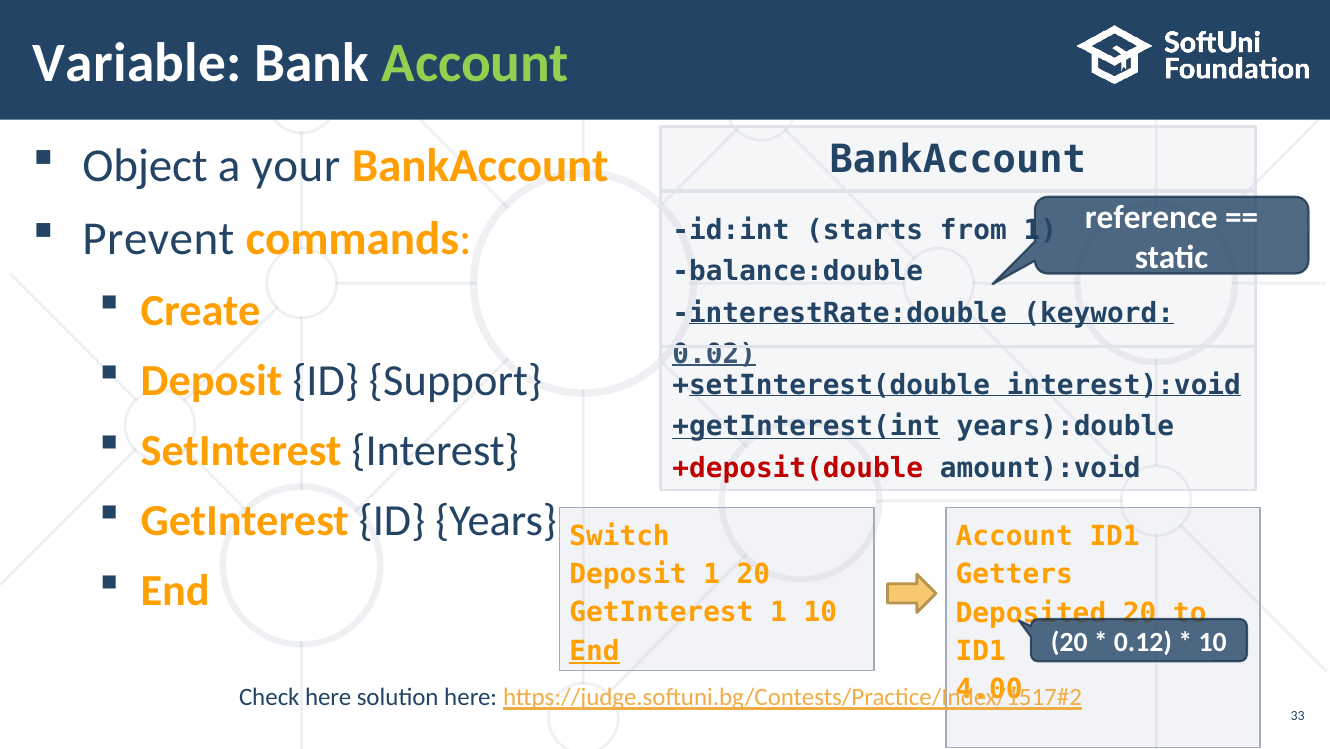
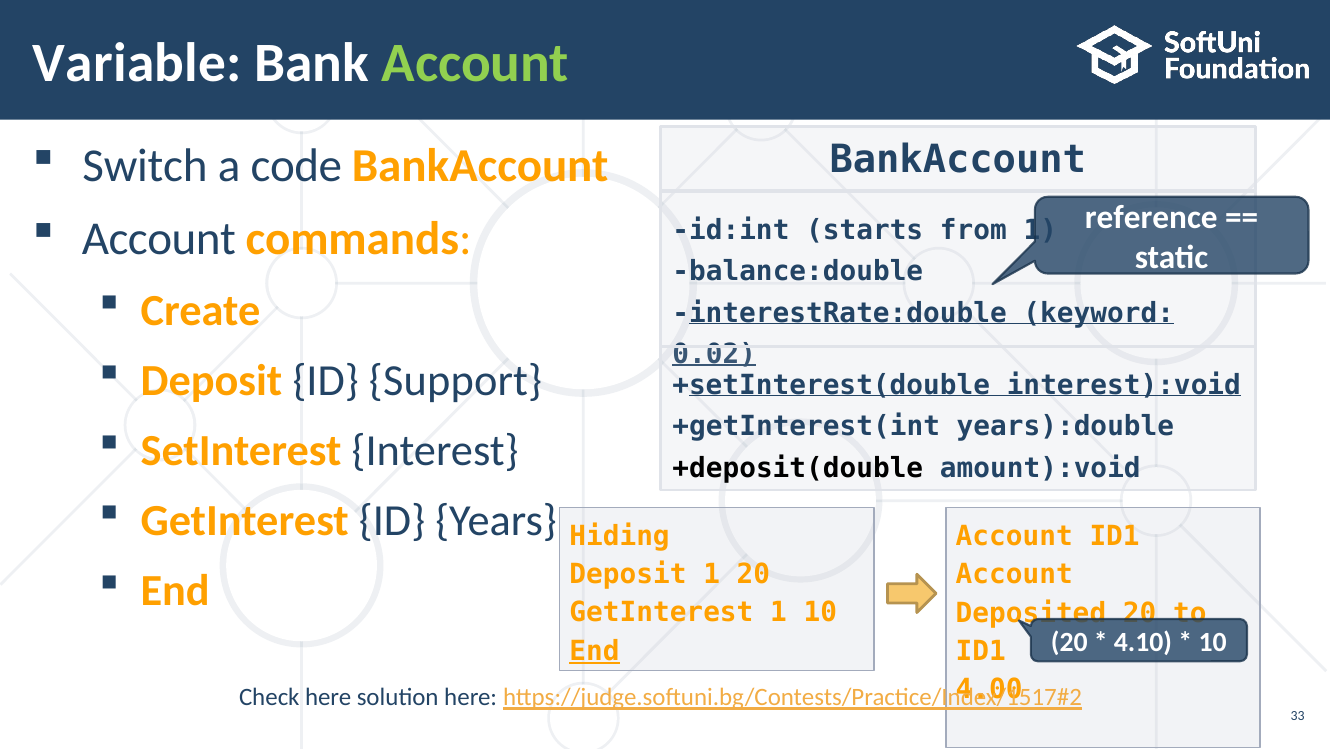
Object: Object -> Switch
your: your -> code
Prevent at (158, 239): Prevent -> Account
+getInterest(int underline: present -> none
+deposit(double colour: red -> black
Switch: Switch -> Hiding
Getters at (1014, 574): Getters -> Account
0.12: 0.12 -> 4.10
